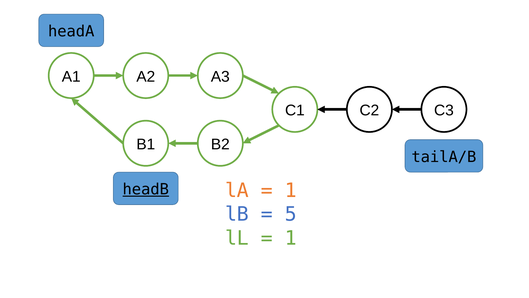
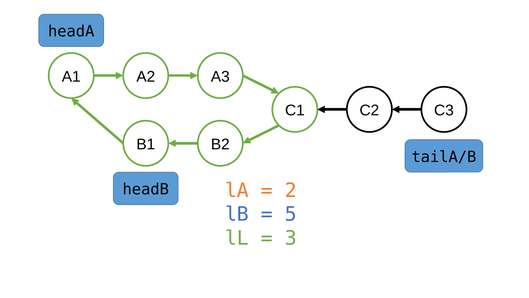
1 at (291, 190): 1 -> 2
headB underline: present -> none
1 at (291, 238): 1 -> 3
